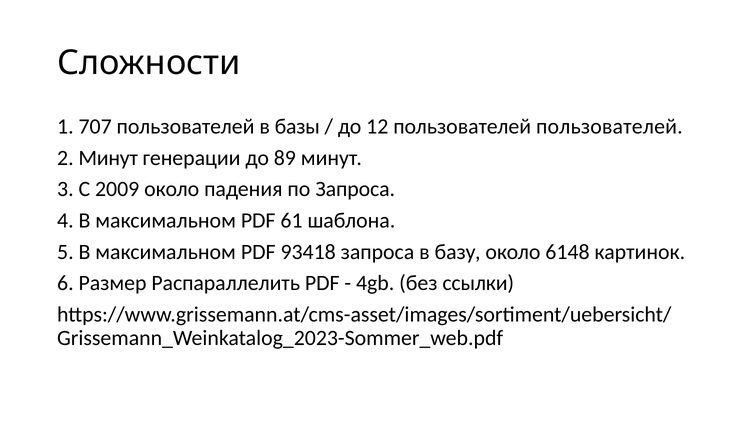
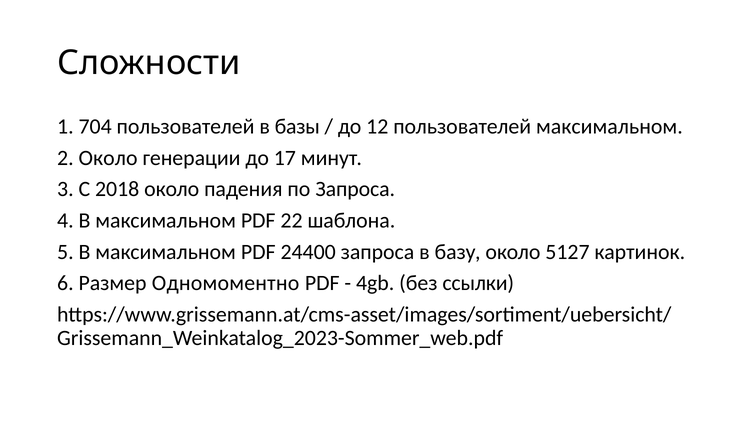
707: 707 -> 704
пользователей пользователей: пользователей -> максимальном
2 Минут: Минут -> Около
89: 89 -> 17
2009: 2009 -> 2018
61: 61 -> 22
93418: 93418 -> 24400
6148: 6148 -> 5127
Распараллелить: Распараллелить -> Одномоментно
